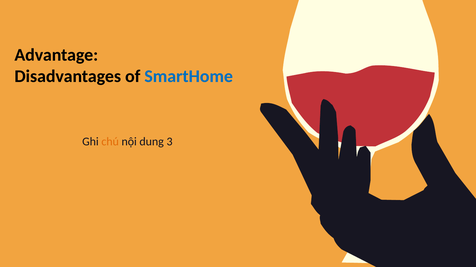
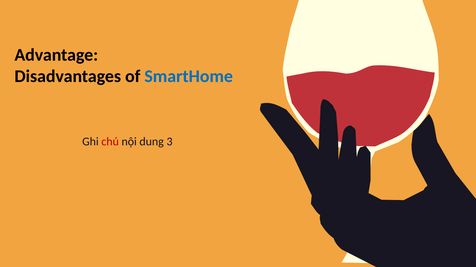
chú colour: orange -> red
